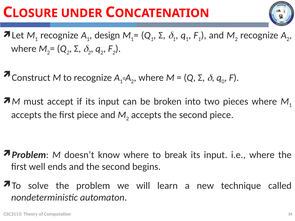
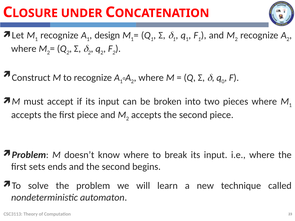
well: well -> sets
